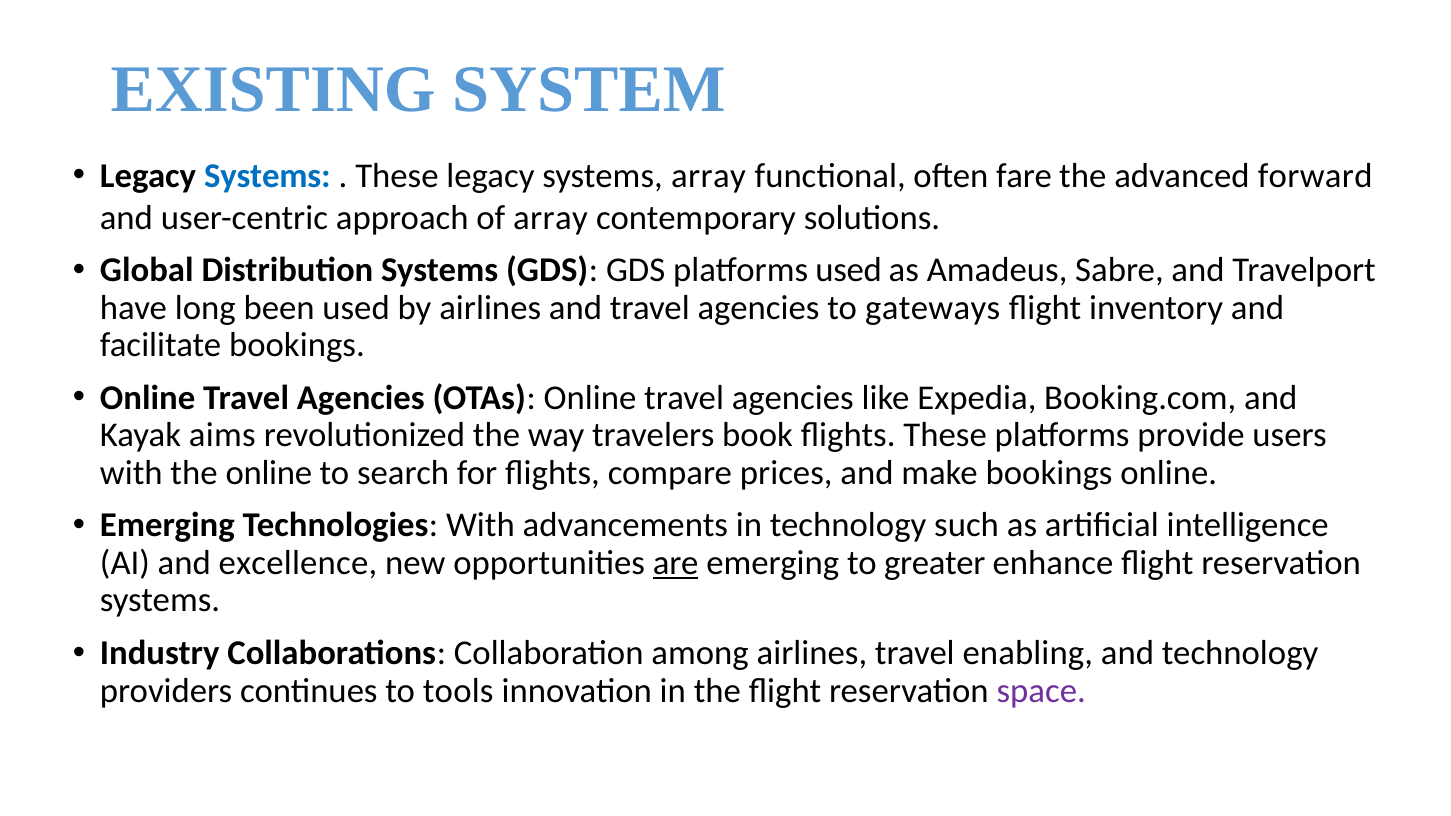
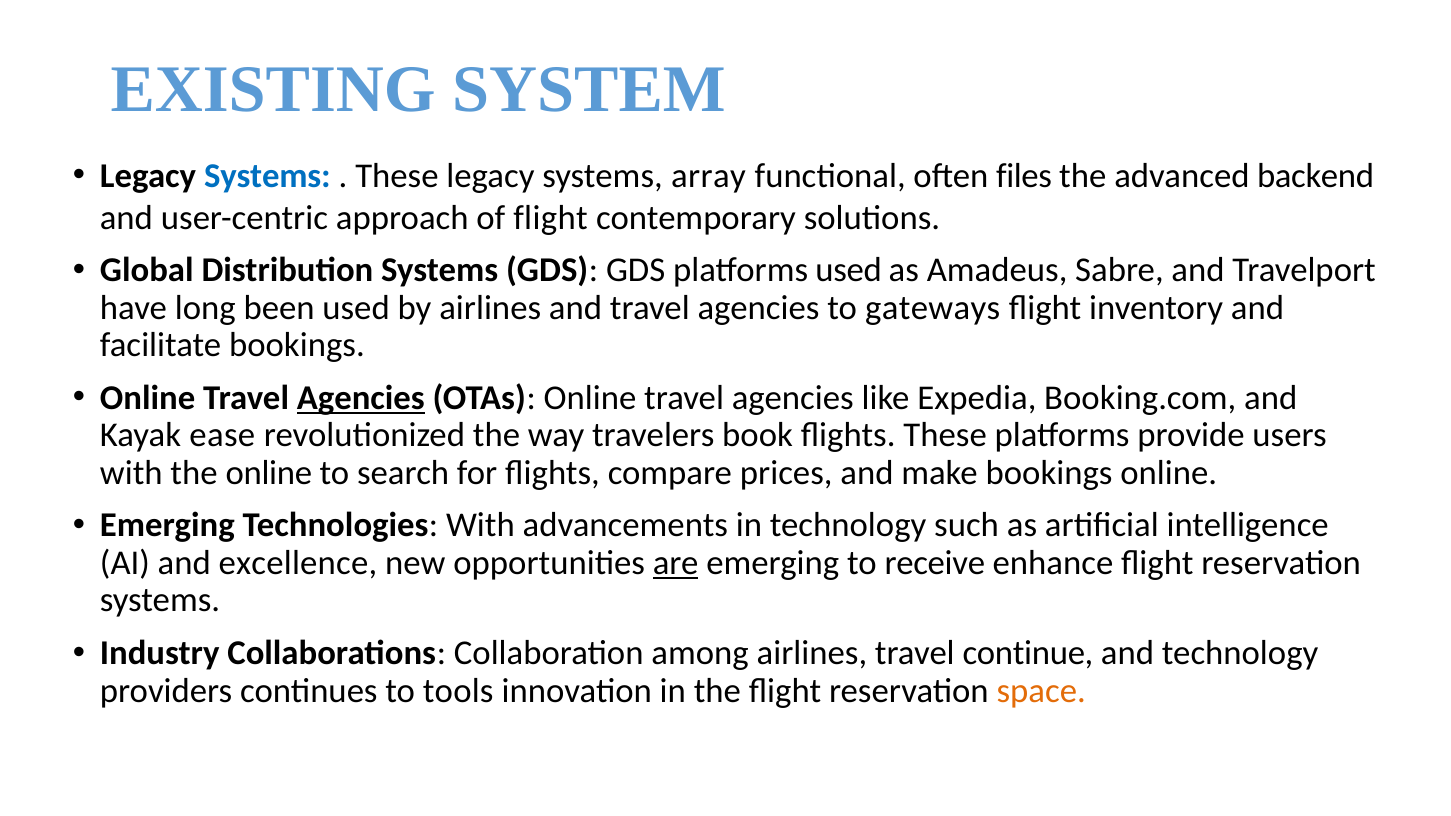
fare: fare -> files
forward: forward -> backend
of array: array -> flight
Agencies at (361, 398) underline: none -> present
aims: aims -> ease
greater: greater -> receive
enabling: enabling -> continue
space colour: purple -> orange
